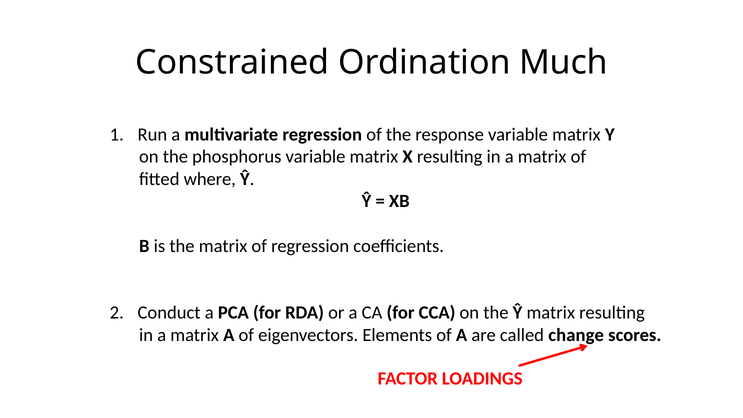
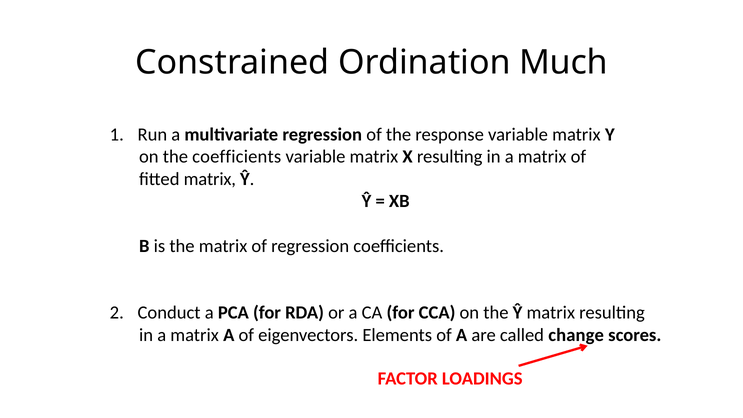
the phosphorus: phosphorus -> coefficients
fitted where: where -> matrix
